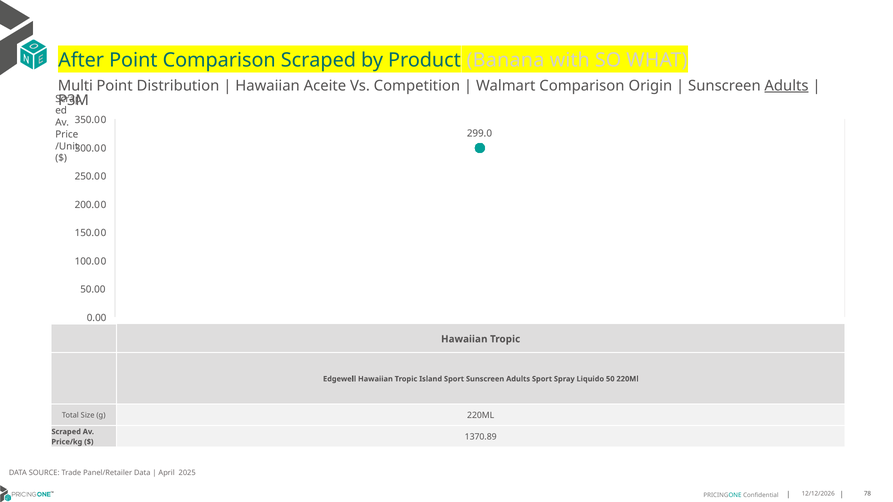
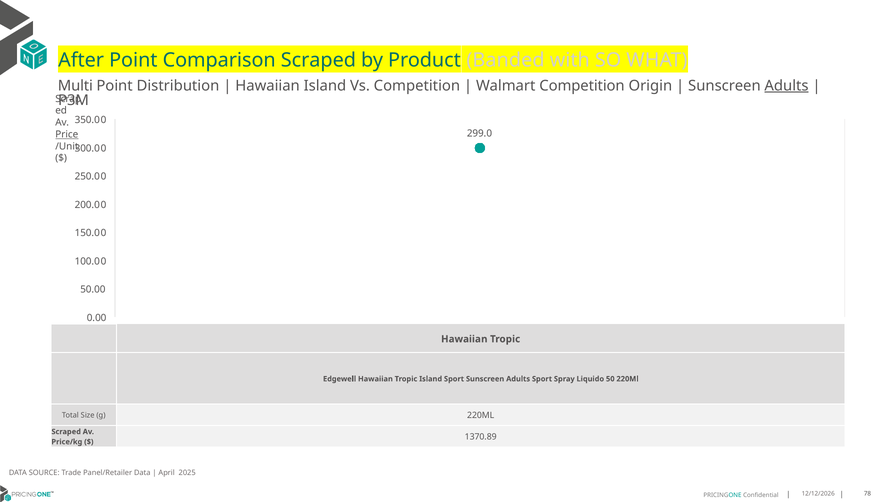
Banana: Banana -> Banded
Hawaiian Aceite: Aceite -> Island
Walmart Comparison: Comparison -> Competition
Price underline: none -> present
